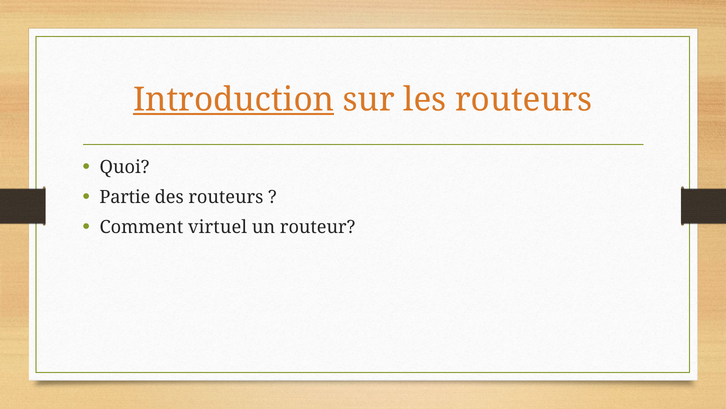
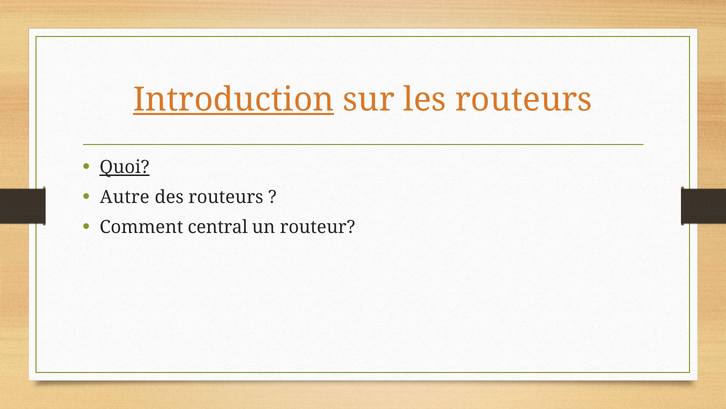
Quoi underline: none -> present
Partie: Partie -> Autre
virtuel: virtuel -> central
